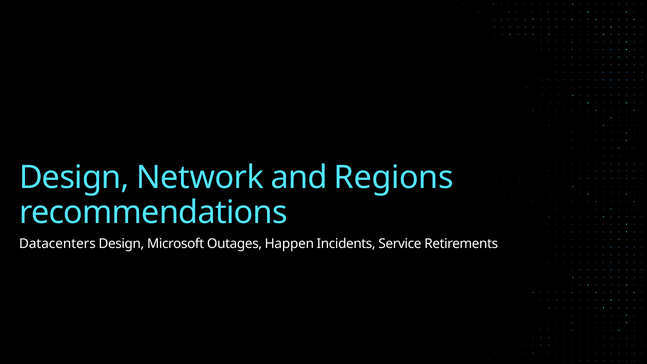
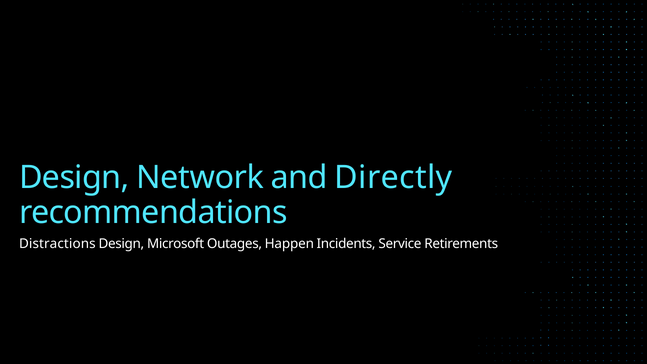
Regions: Regions -> Directly
Datacenters: Datacenters -> Distractions
